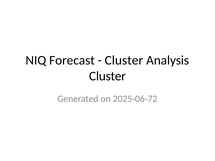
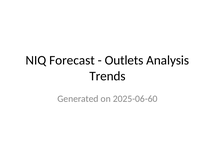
Cluster at (124, 60): Cluster -> Outlets
Cluster at (108, 76): Cluster -> Trends
2025-06-72: 2025-06-72 -> 2025-06-60
